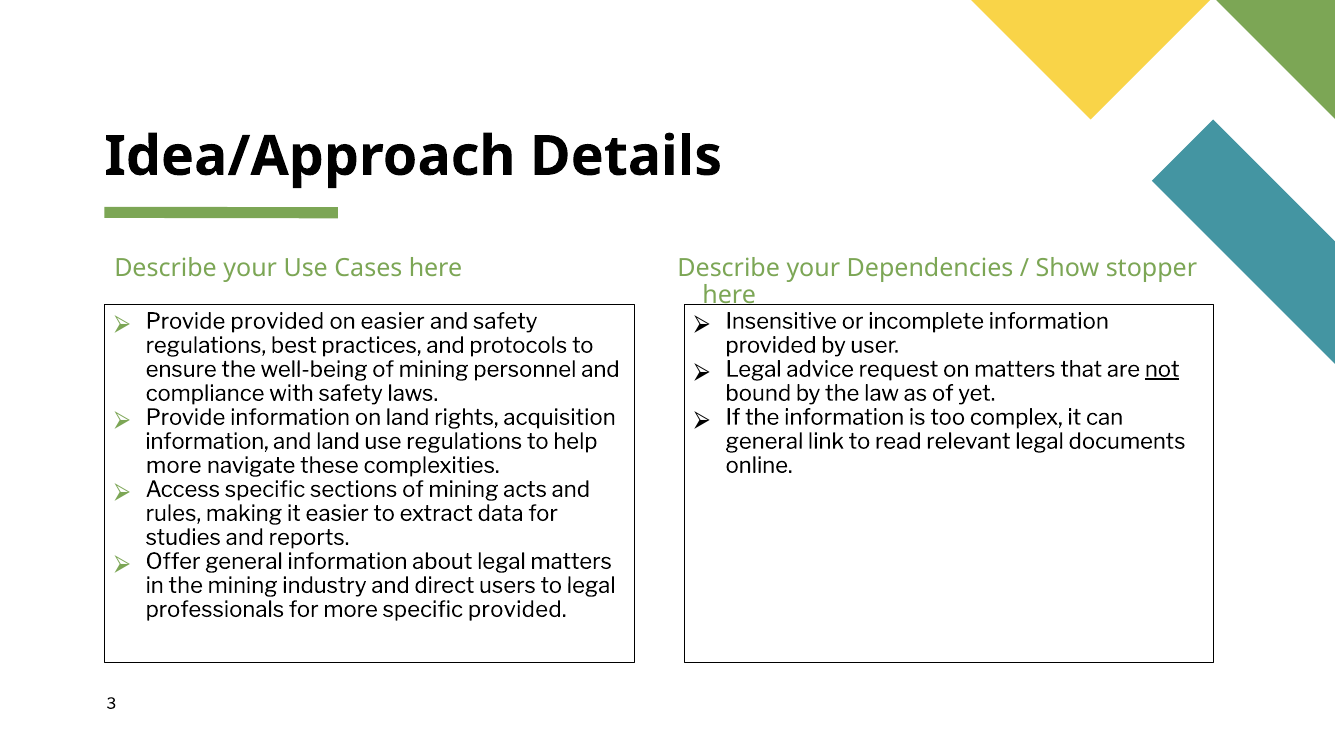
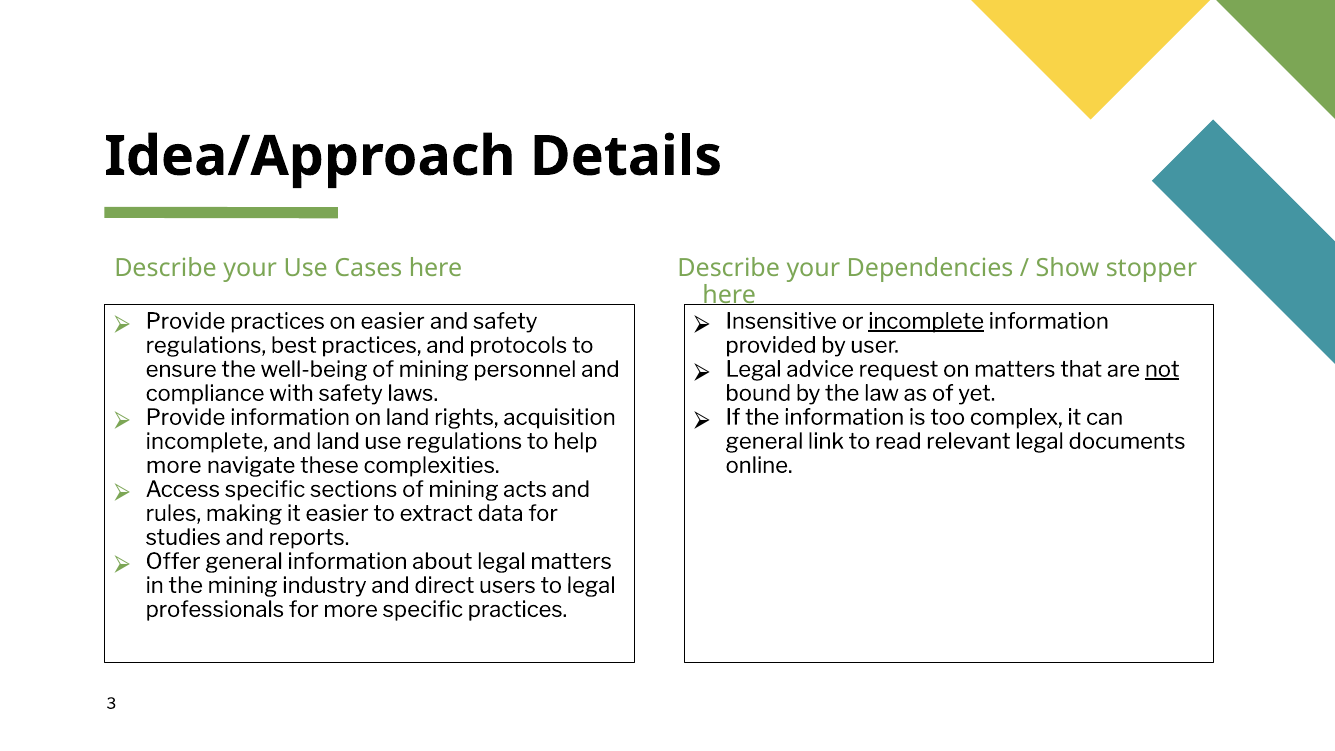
Provide provided: provided -> practices
incomplete at (926, 321) underline: none -> present
information at (207, 441): information -> incomplete
specific provided: provided -> practices
